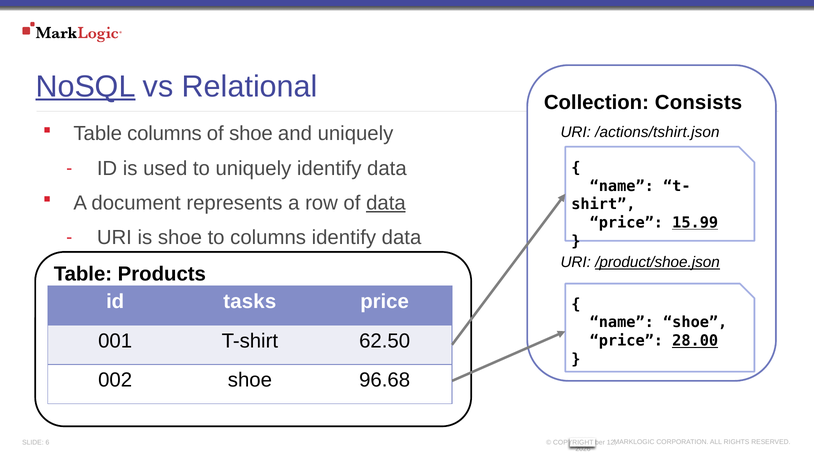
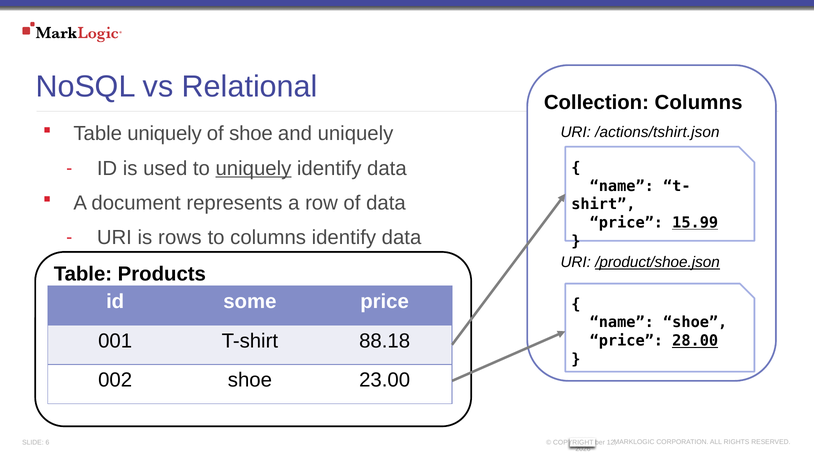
NoSQL underline: present -> none
Collection Consists: Consists -> Columns
Table columns: columns -> uniquely
uniquely at (253, 168) underline: none -> present
data at (386, 203) underline: present -> none
is shoe: shoe -> rows
tasks: tasks -> some
62.50: 62.50 -> 88.18
96.68: 96.68 -> 23.00
